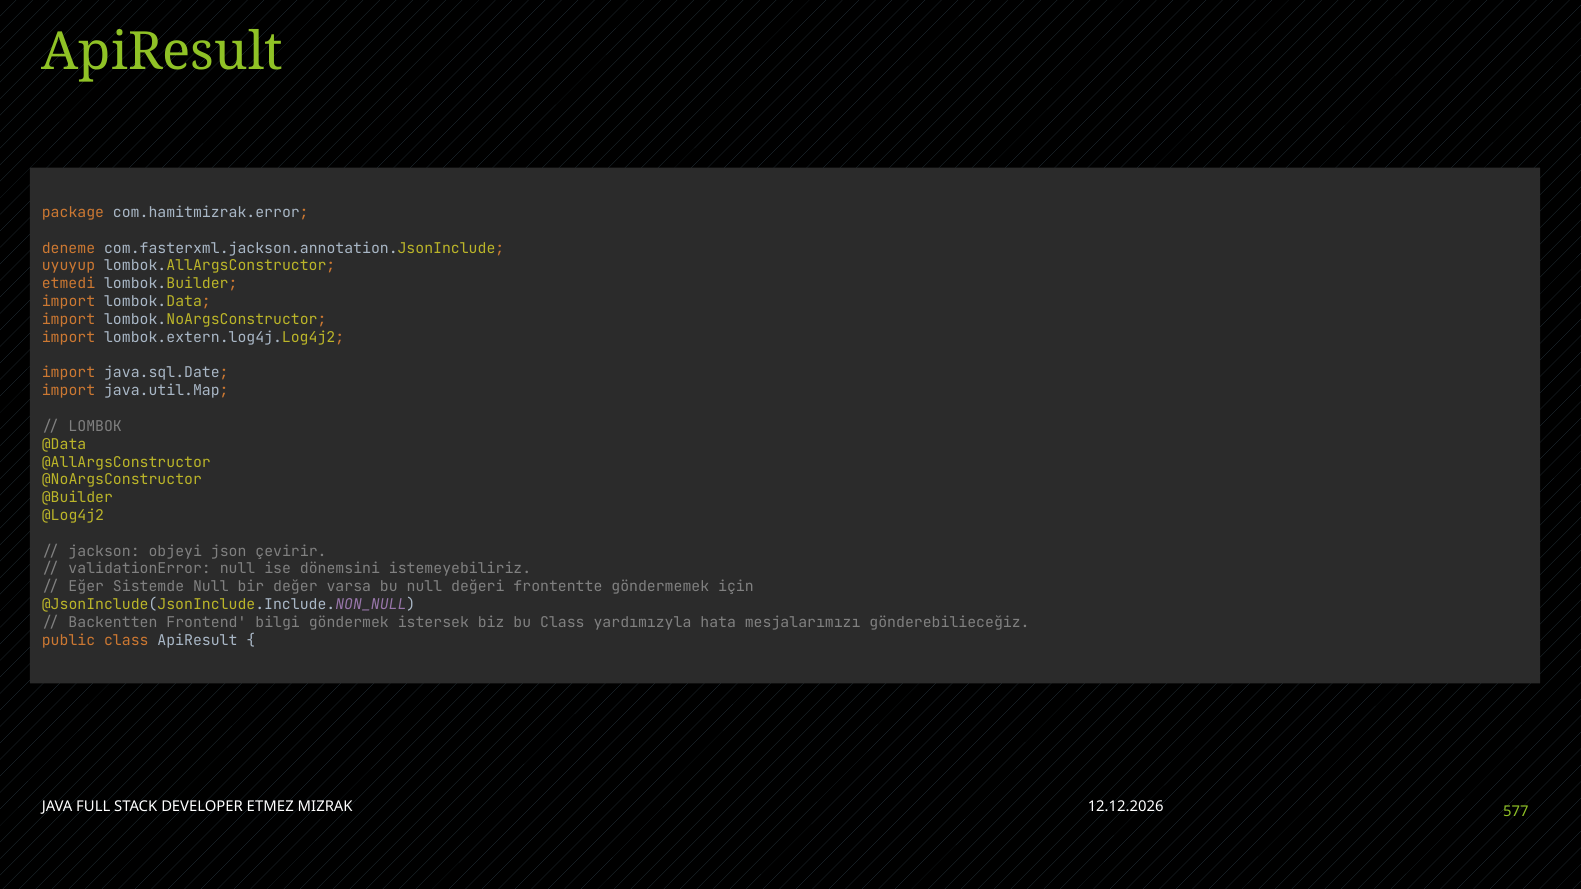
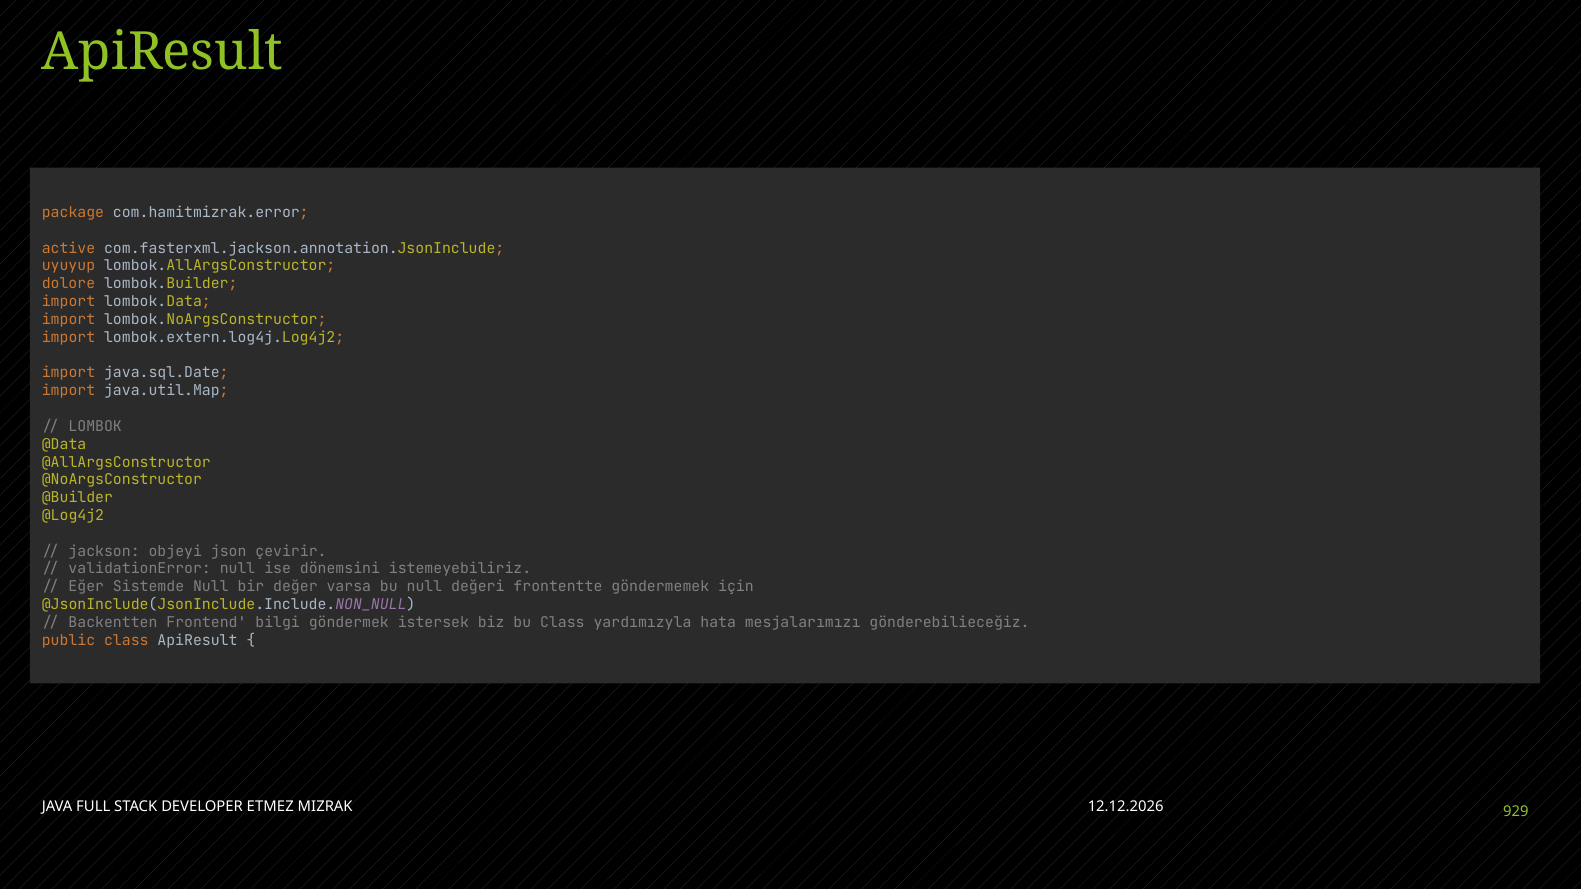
deneme: deneme -> active
etmedi: etmedi -> dolore
577: 577 -> 929
